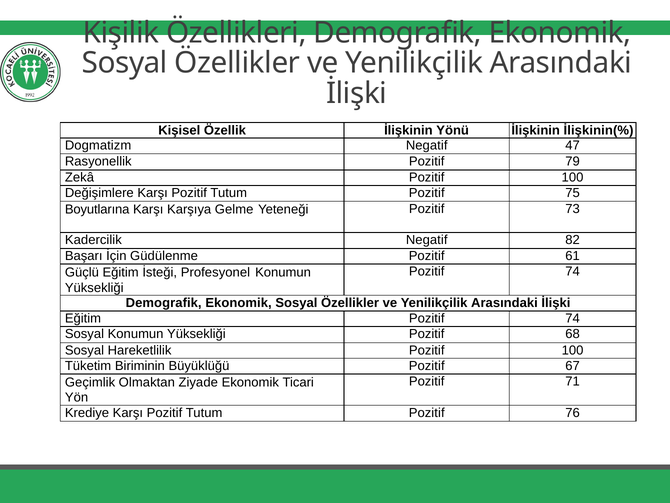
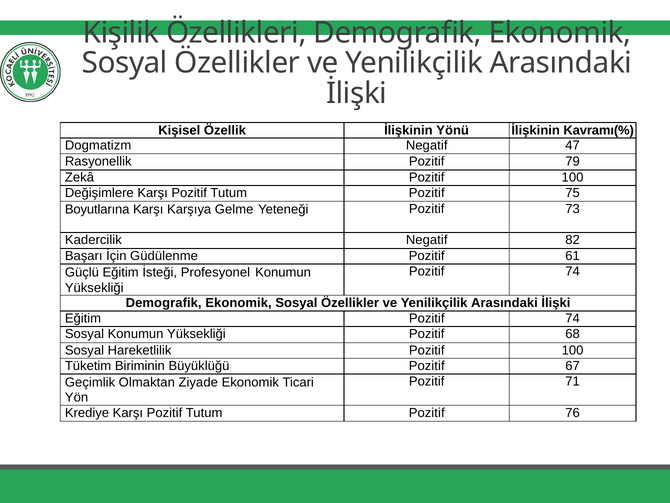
İlişkinin(%: İlişkinin(% -> Kavramı(%
